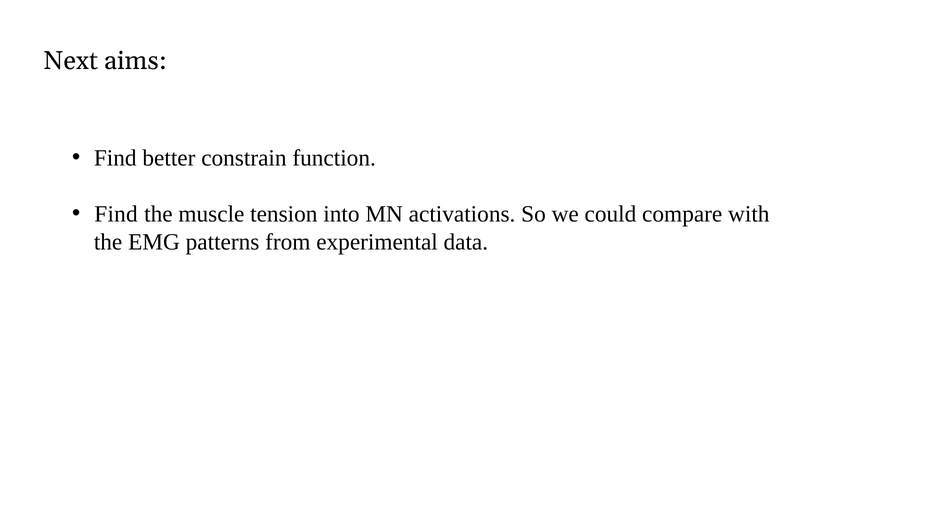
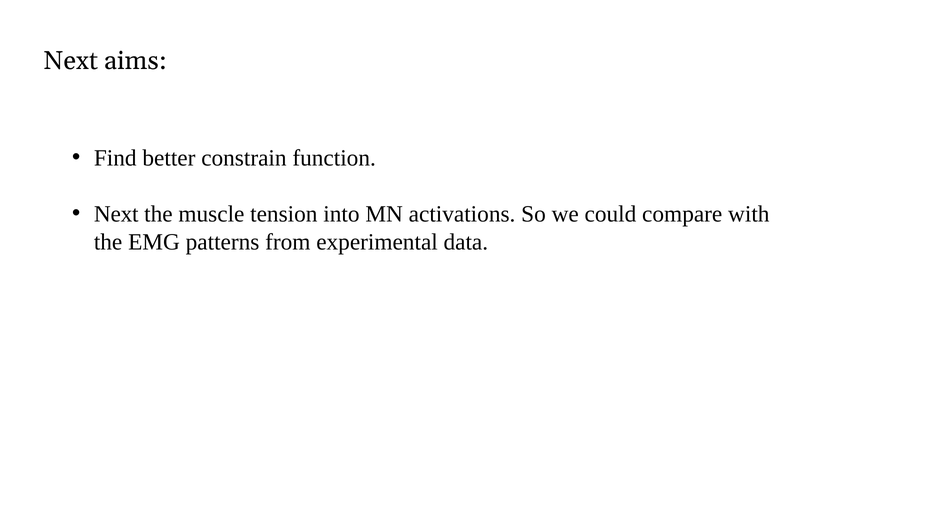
Find at (116, 214): Find -> Next
